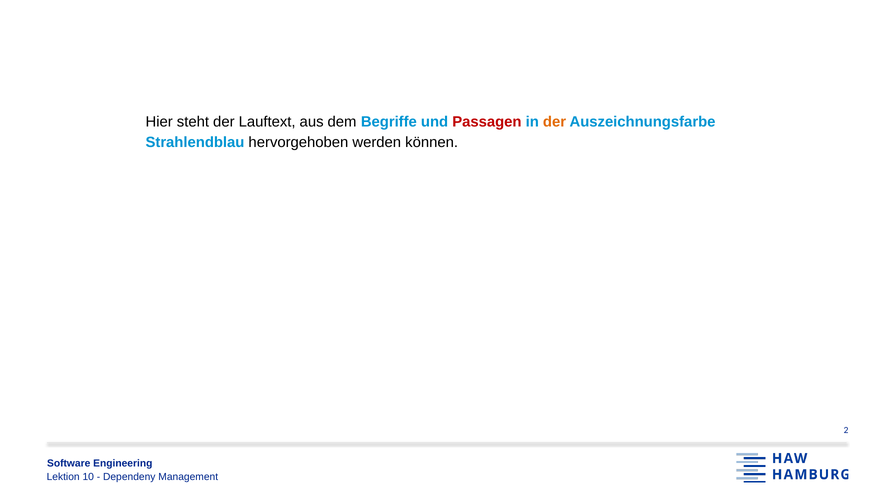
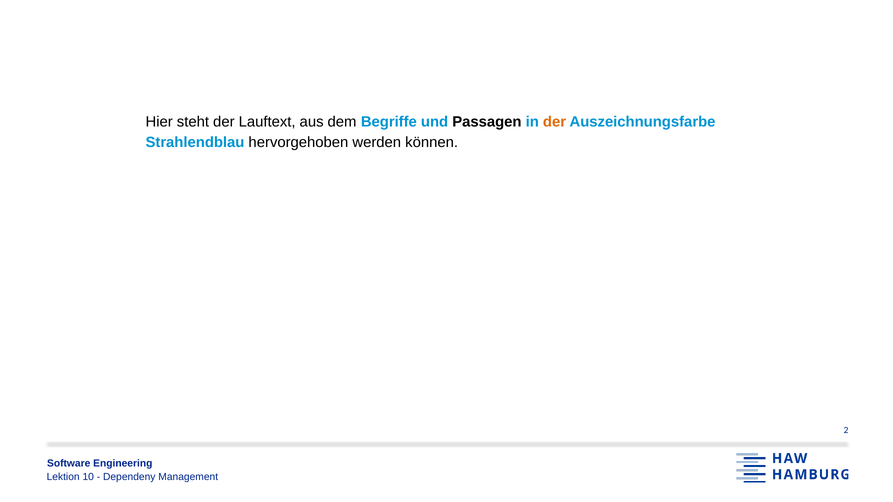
Passagen colour: red -> black
